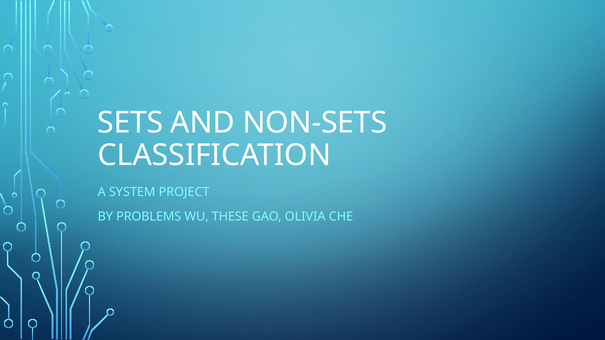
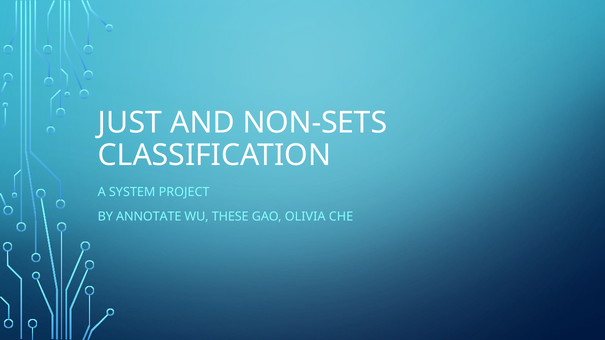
SETS: SETS -> JUST
PROBLEMS: PROBLEMS -> ANNOTATE
